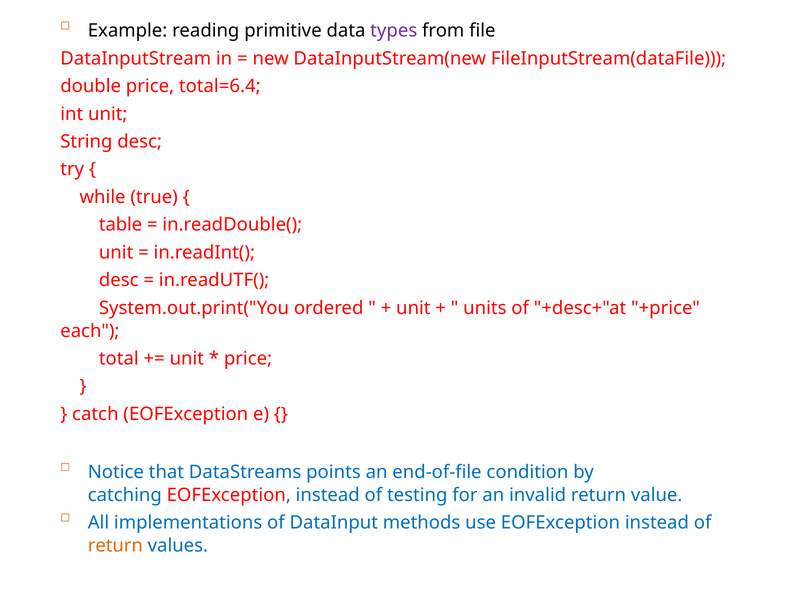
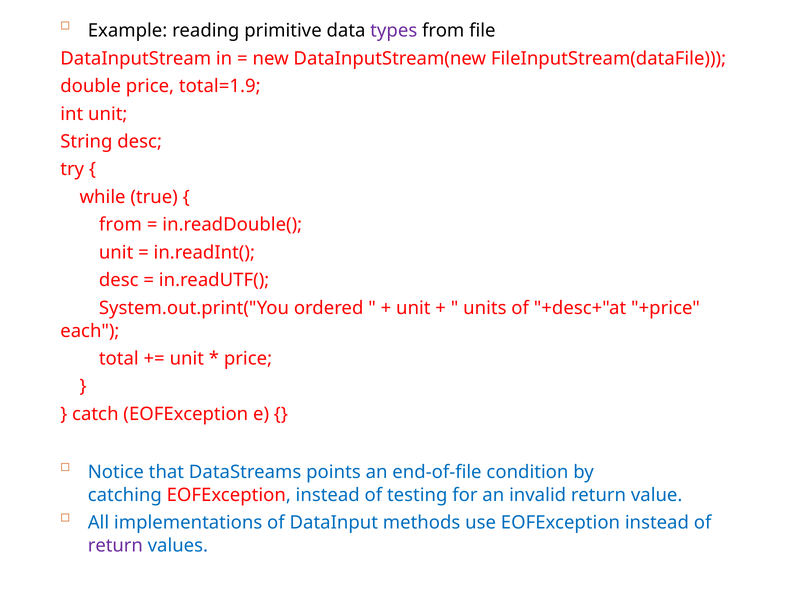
total=6.4: total=6.4 -> total=1.9
table at (121, 225): table -> from
return at (115, 545) colour: orange -> purple
